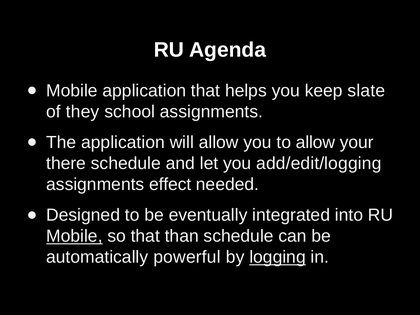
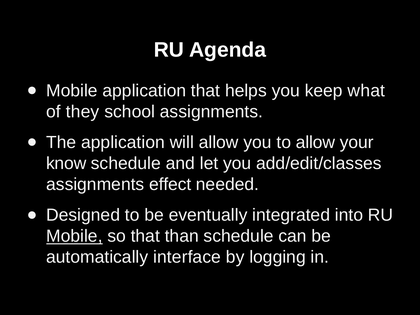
slate: slate -> what
there: there -> know
add/edit/logging: add/edit/logging -> add/edit/classes
powerful: powerful -> interface
logging underline: present -> none
